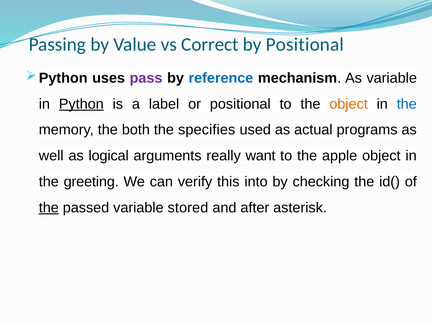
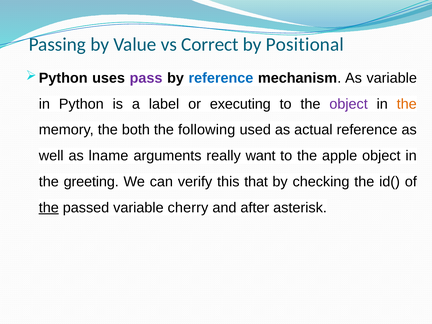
Python underline: present -> none
or positional: positional -> executing
object at (349, 104) colour: orange -> purple
the at (407, 104) colour: blue -> orange
specifies: specifies -> following
actual programs: programs -> reference
logical: logical -> lname
into: into -> that
stored: stored -> cherry
